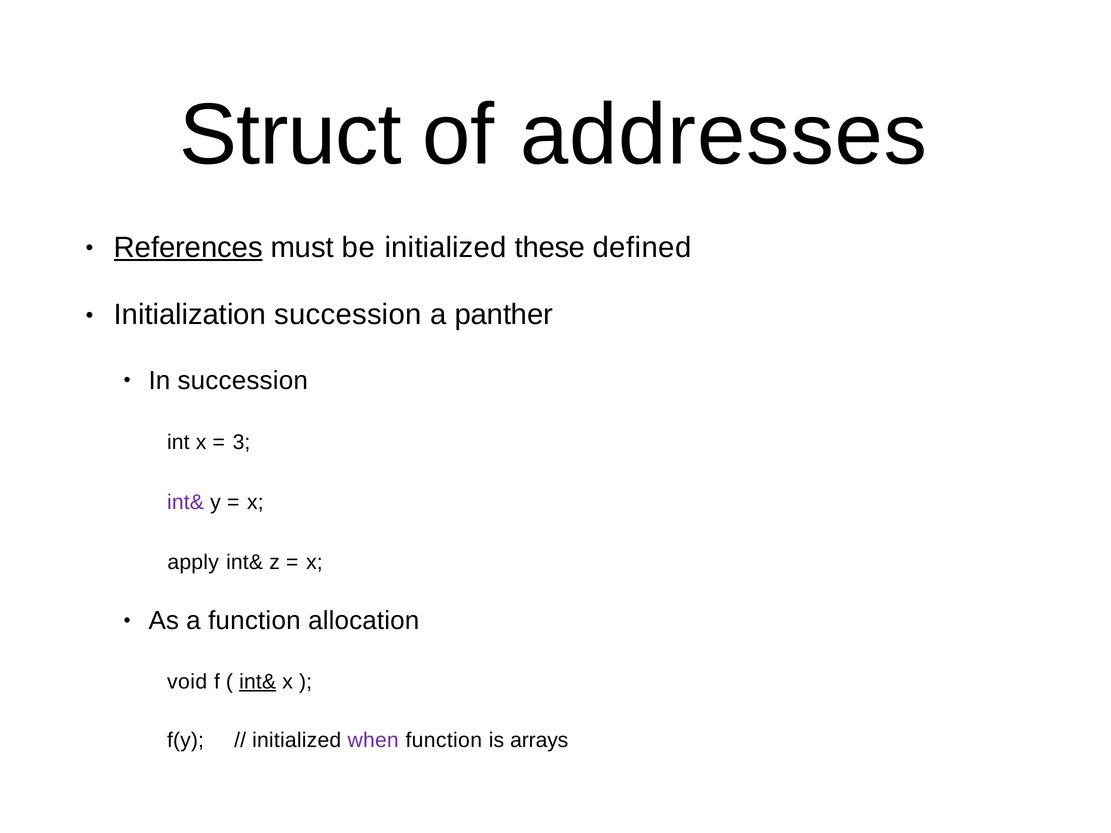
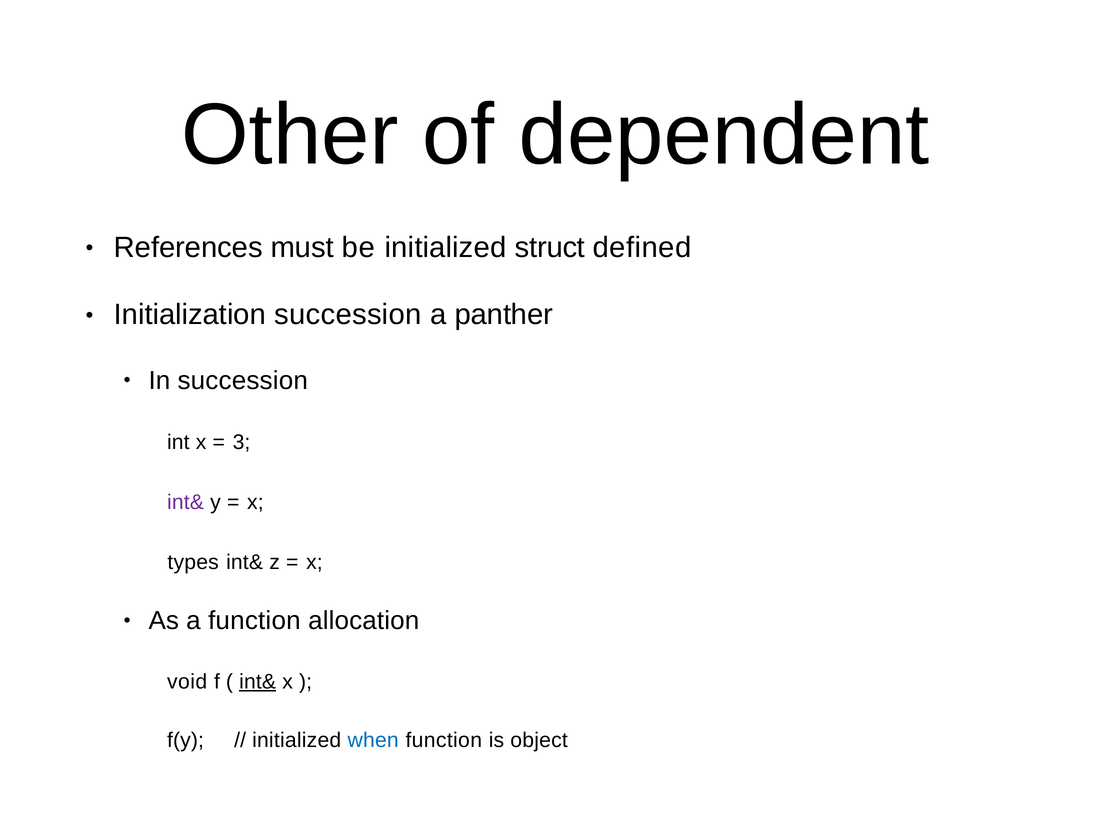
Struct: Struct -> Other
addresses: addresses -> dependent
References underline: present -> none
these: these -> struct
apply: apply -> types
when colour: purple -> blue
arrays: arrays -> object
